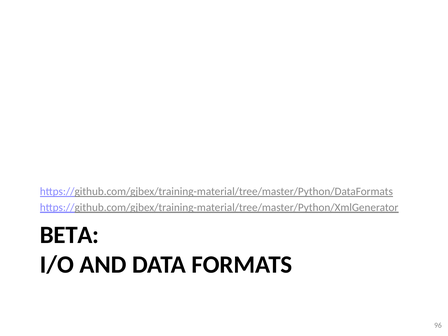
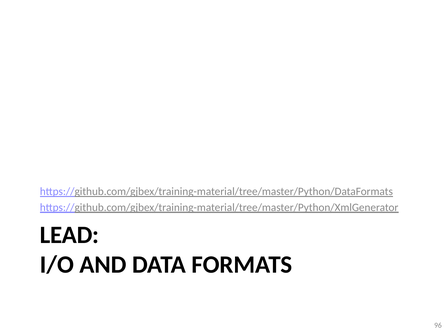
BETA: BETA -> LEAD
